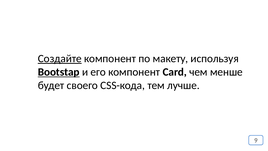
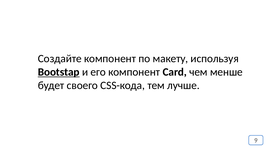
Создайте underline: present -> none
